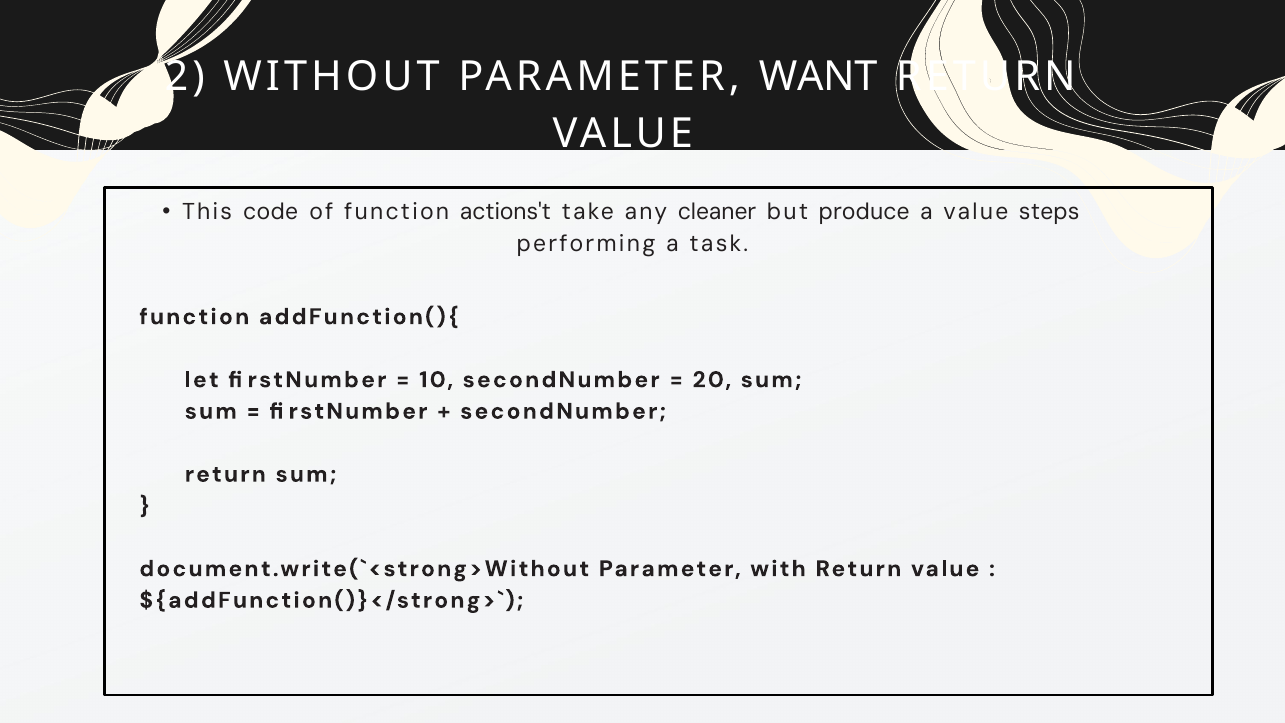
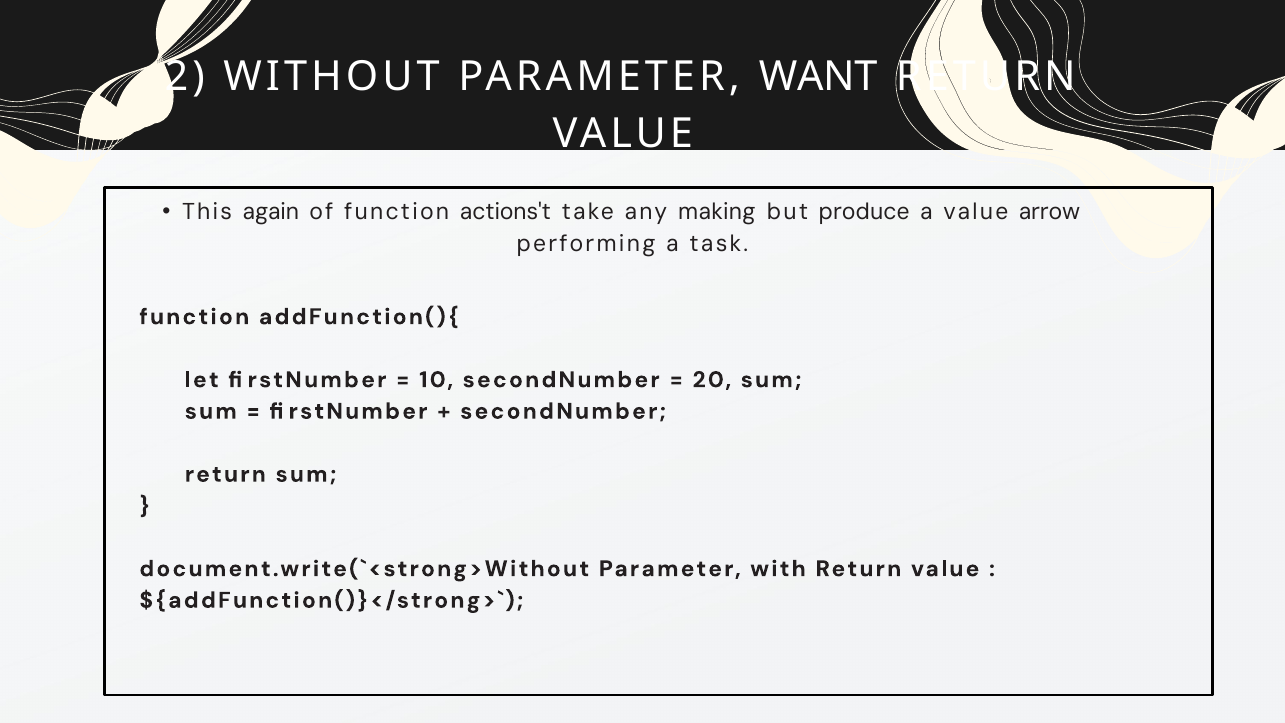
code: code -> again
cleaner: cleaner -> making
steps: steps -> arrow
